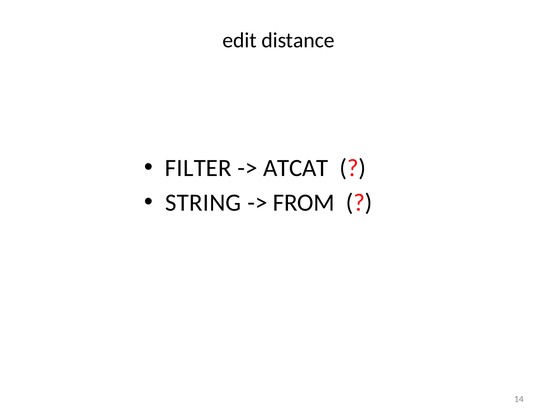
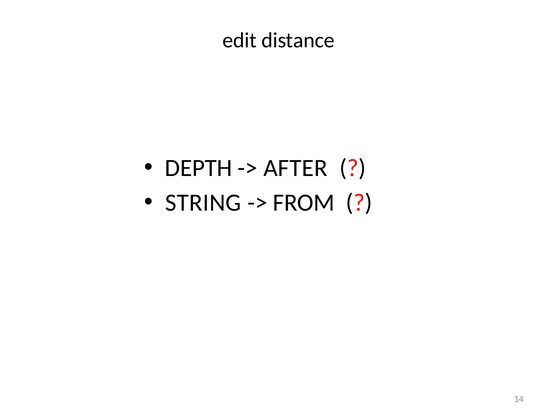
FILTER: FILTER -> DEPTH
ATCAT: ATCAT -> AFTER
